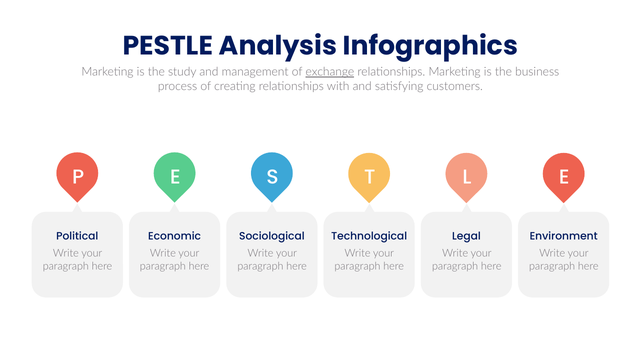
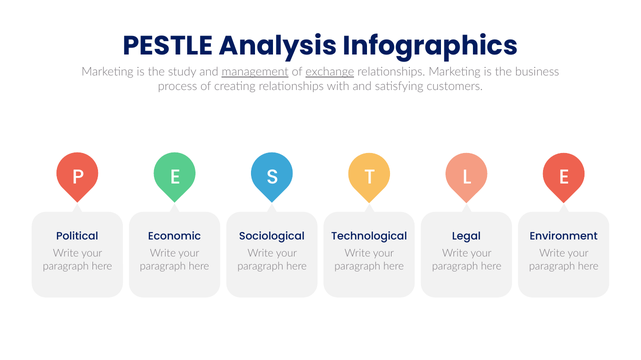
management underline: none -> present
